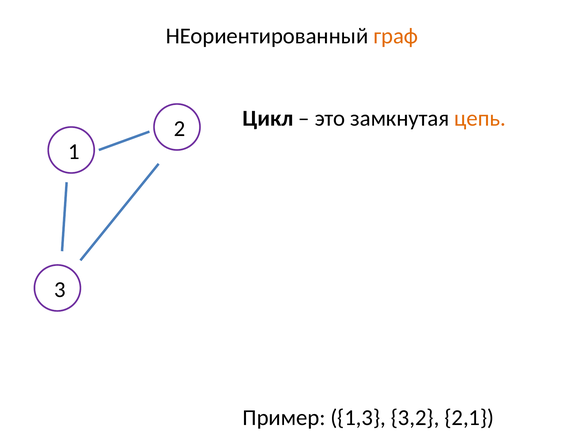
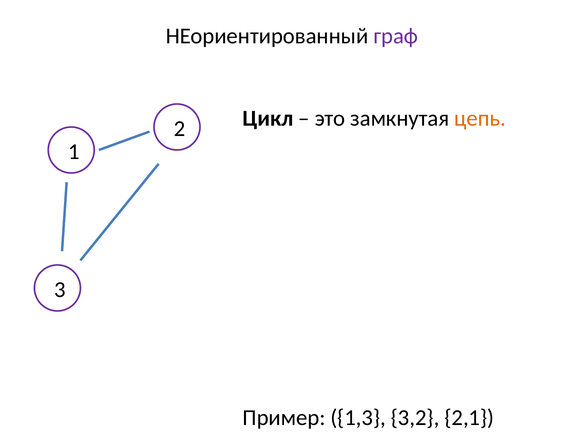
граф colour: orange -> purple
